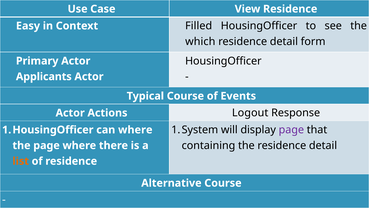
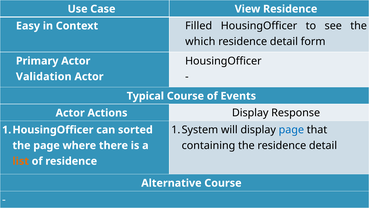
Applicants: Applicants -> Validation
Logout at (250, 113): Logout -> Display
page at (291, 130) colour: purple -> blue
can where: where -> sorted
